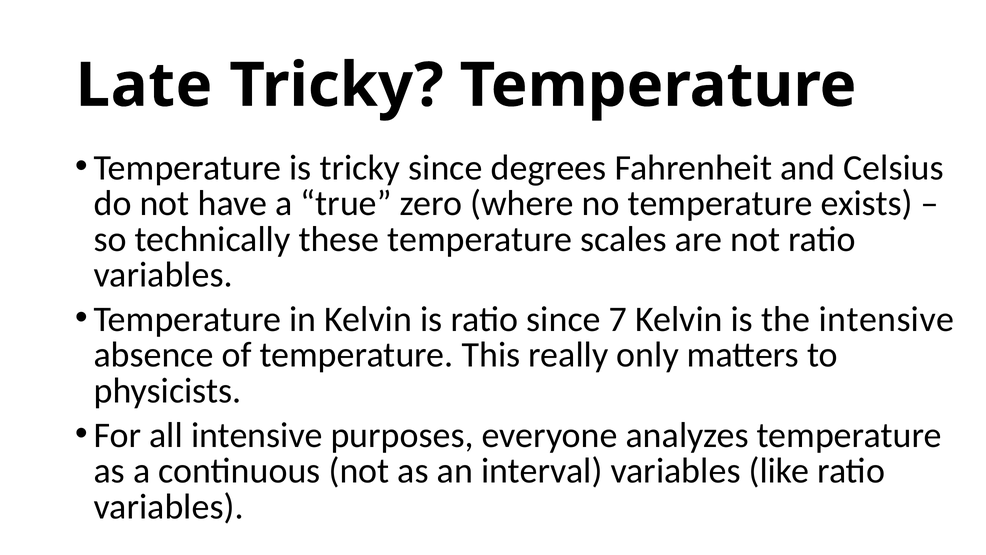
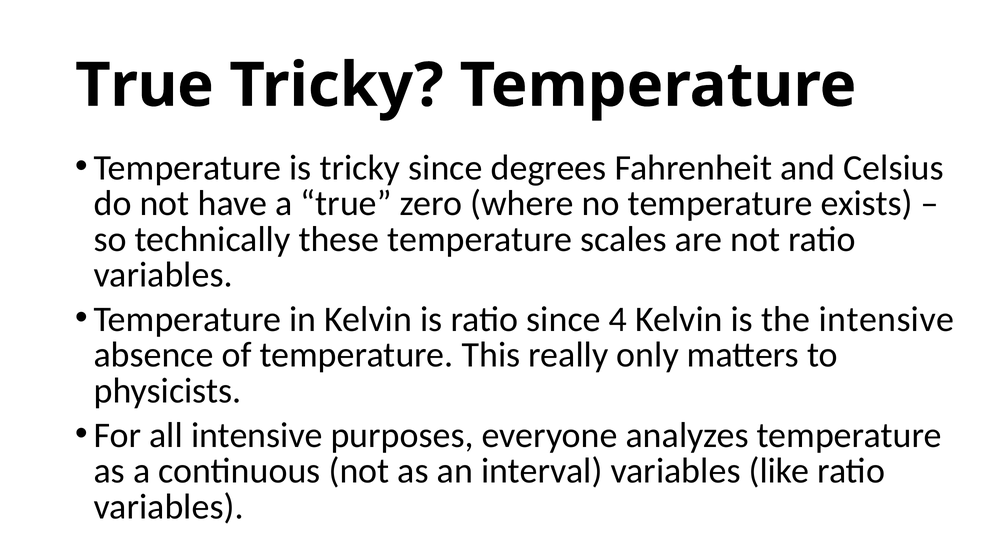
Late at (144, 85): Late -> True
7: 7 -> 4
